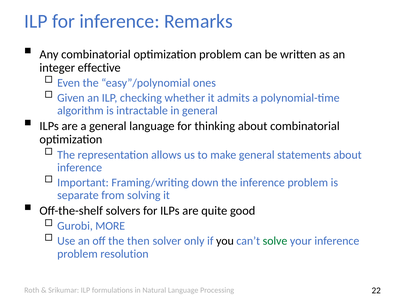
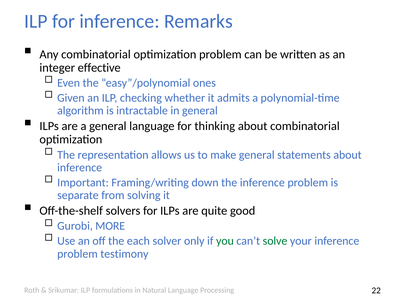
then: then -> each
you colour: black -> green
resolution: resolution -> testimony
